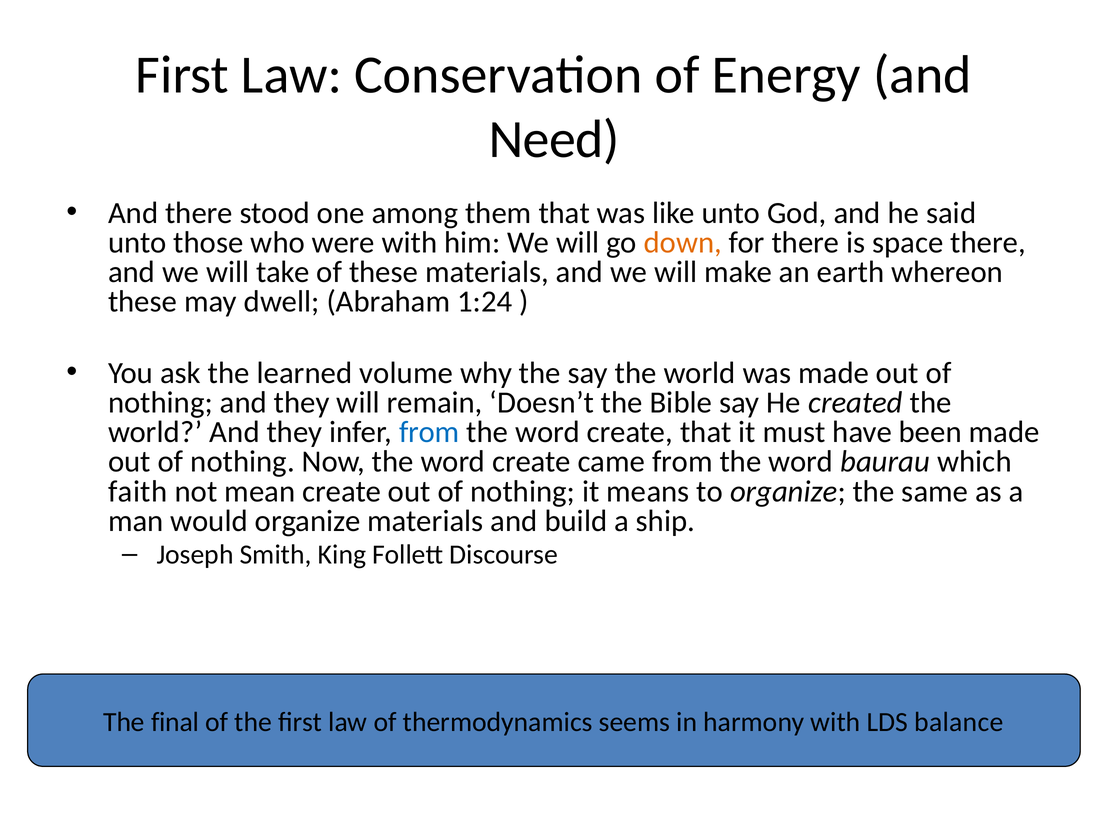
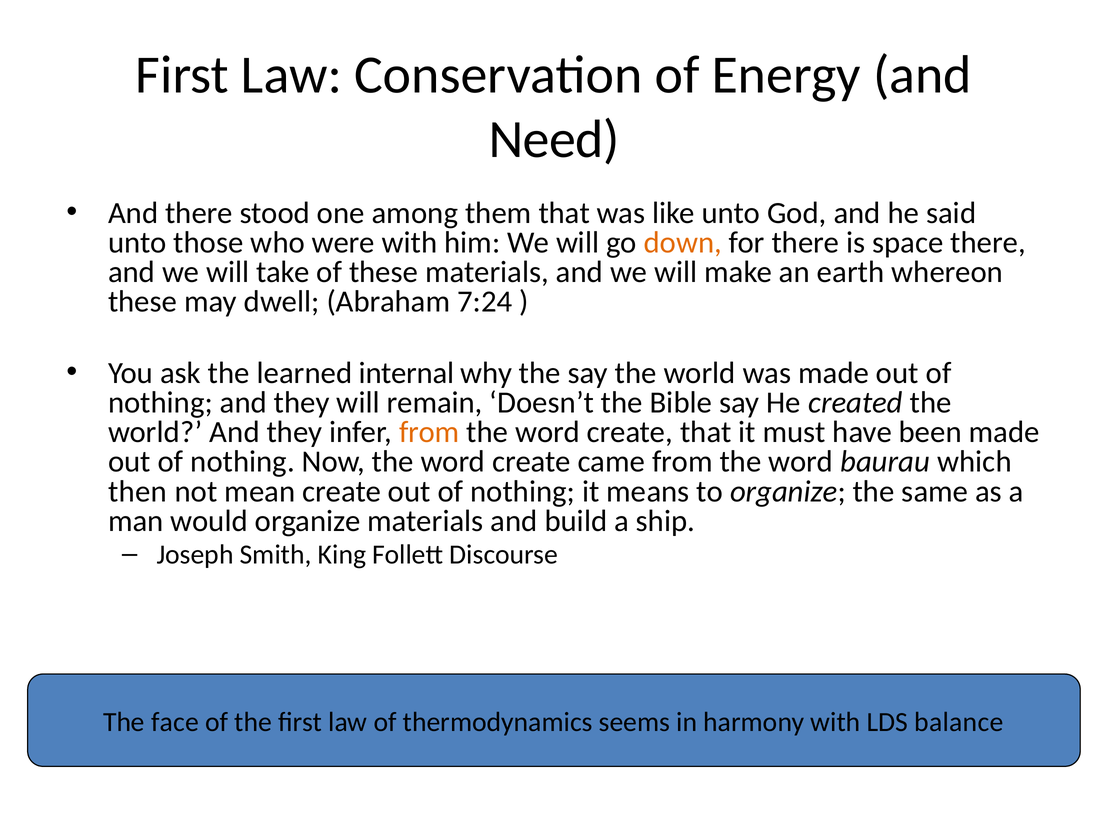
1:24: 1:24 -> 7:24
volume: volume -> internal
from at (429, 432) colour: blue -> orange
faith: faith -> then
final: final -> face
